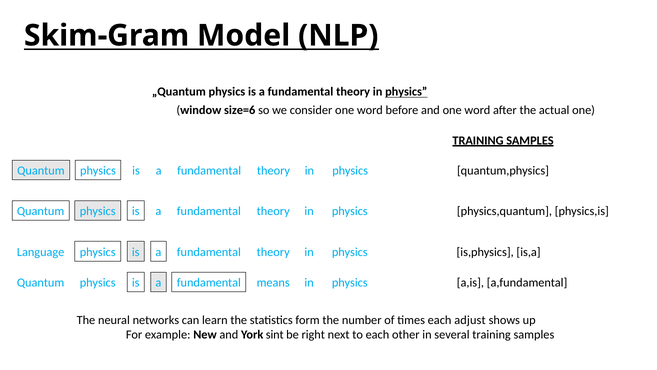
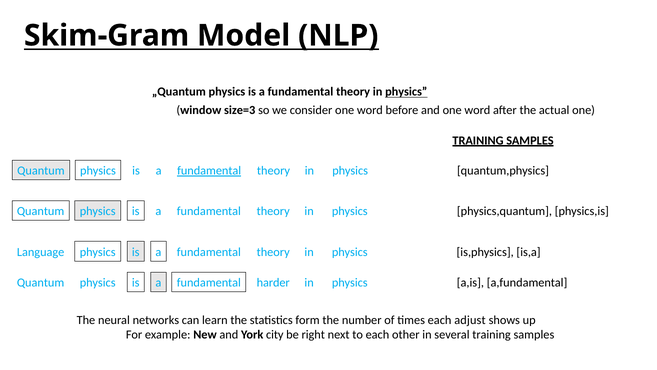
size=6: size=6 -> size=3
fundamental at (209, 171) underline: none -> present
means: means -> harder
sint: sint -> city
